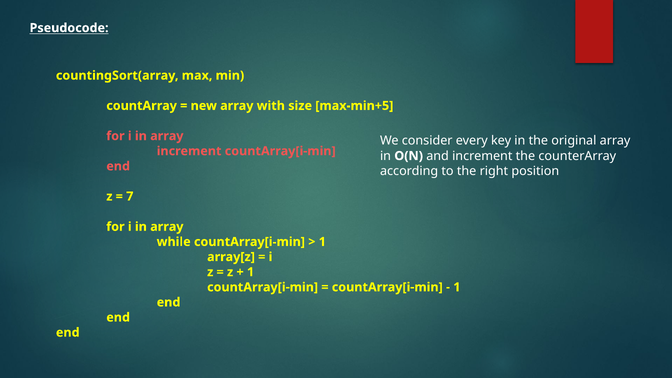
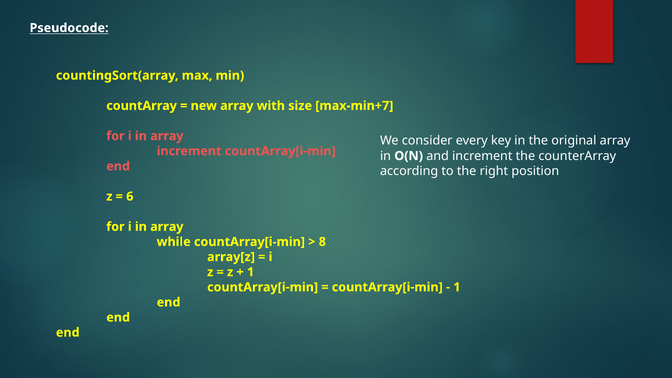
max-min+5: max-min+5 -> max-min+7
7: 7 -> 6
1 at (322, 242): 1 -> 8
